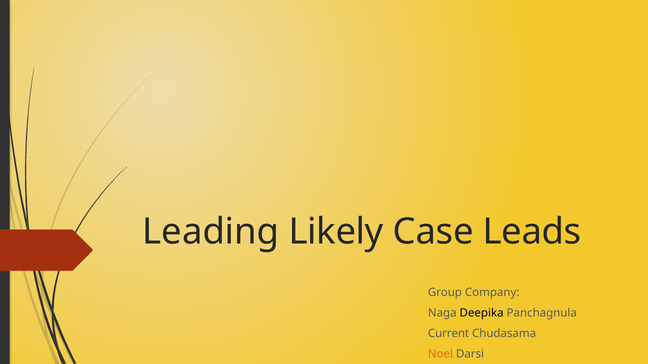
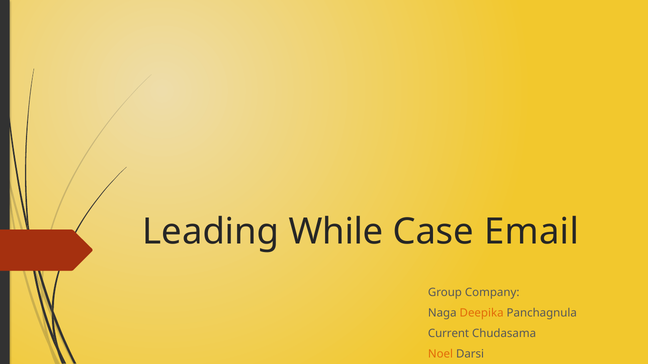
Likely: Likely -> While
Leads: Leads -> Email
Deepika colour: black -> orange
